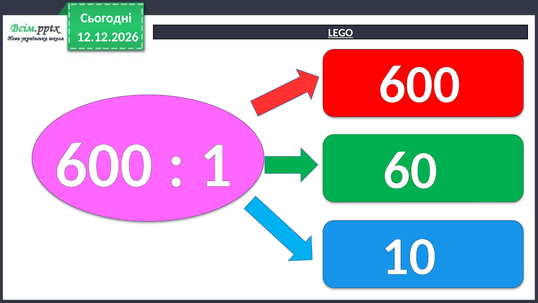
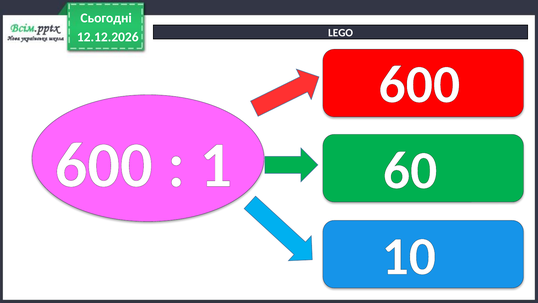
LEGO underline: present -> none
